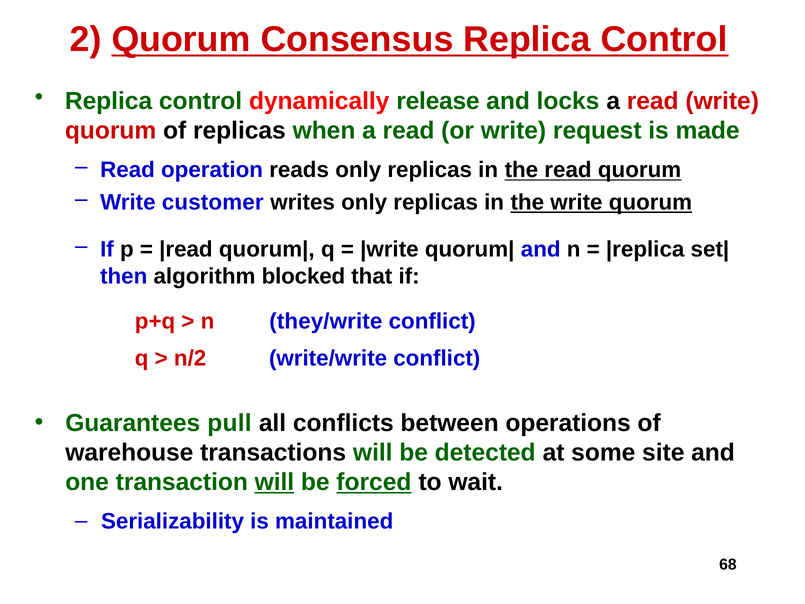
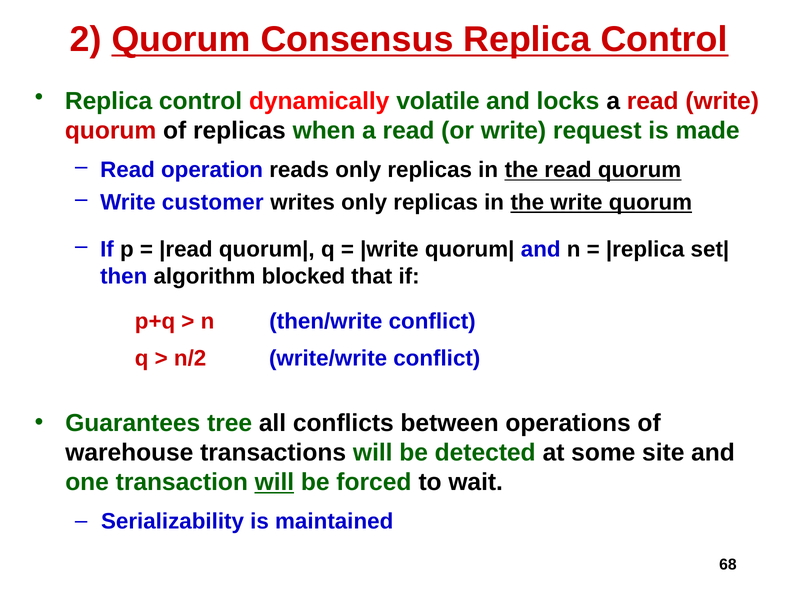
release: release -> volatile
they/write: they/write -> then/write
pull: pull -> tree
forced underline: present -> none
